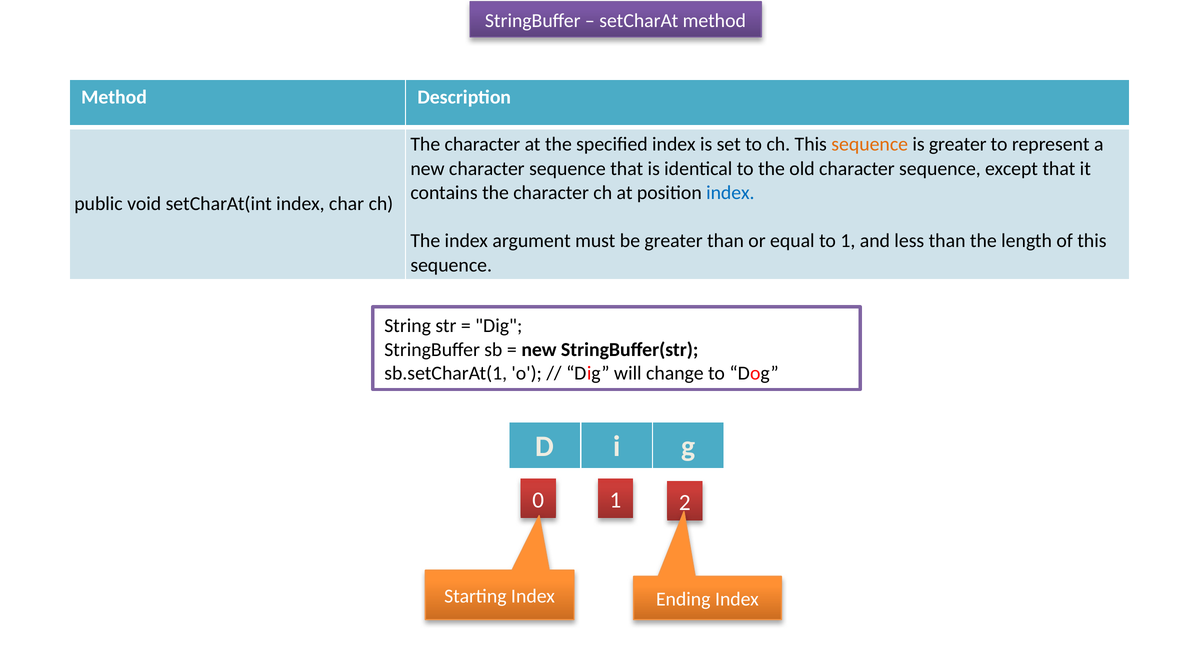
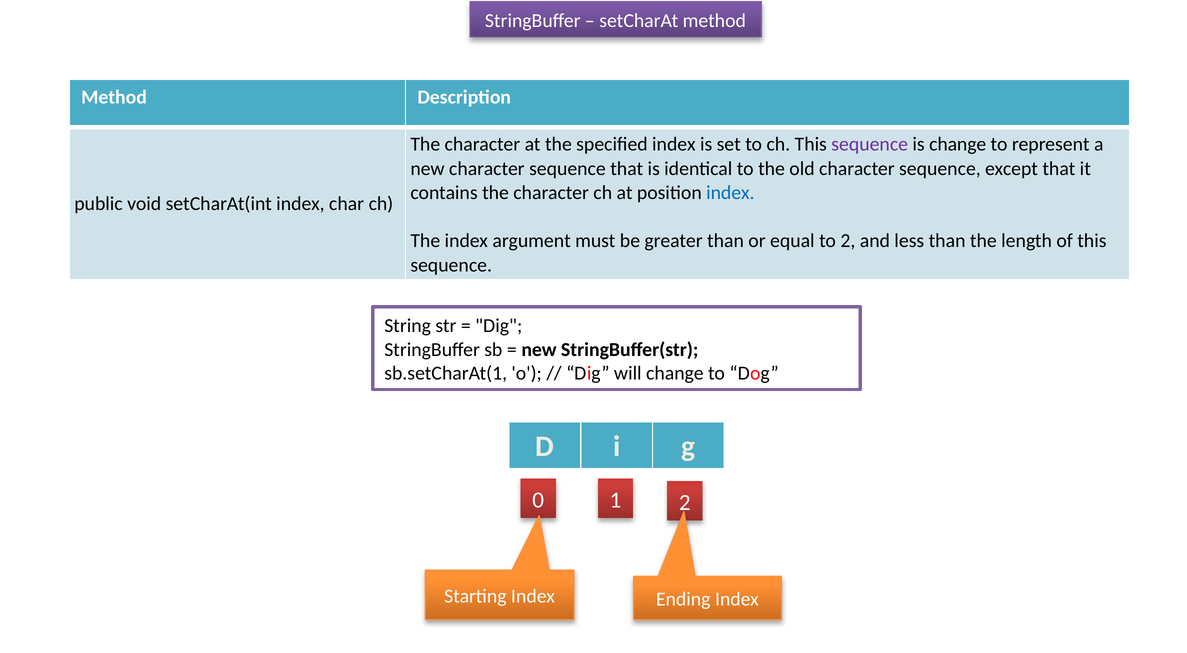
sequence at (870, 144) colour: orange -> purple
is greater: greater -> change
to 1: 1 -> 2
